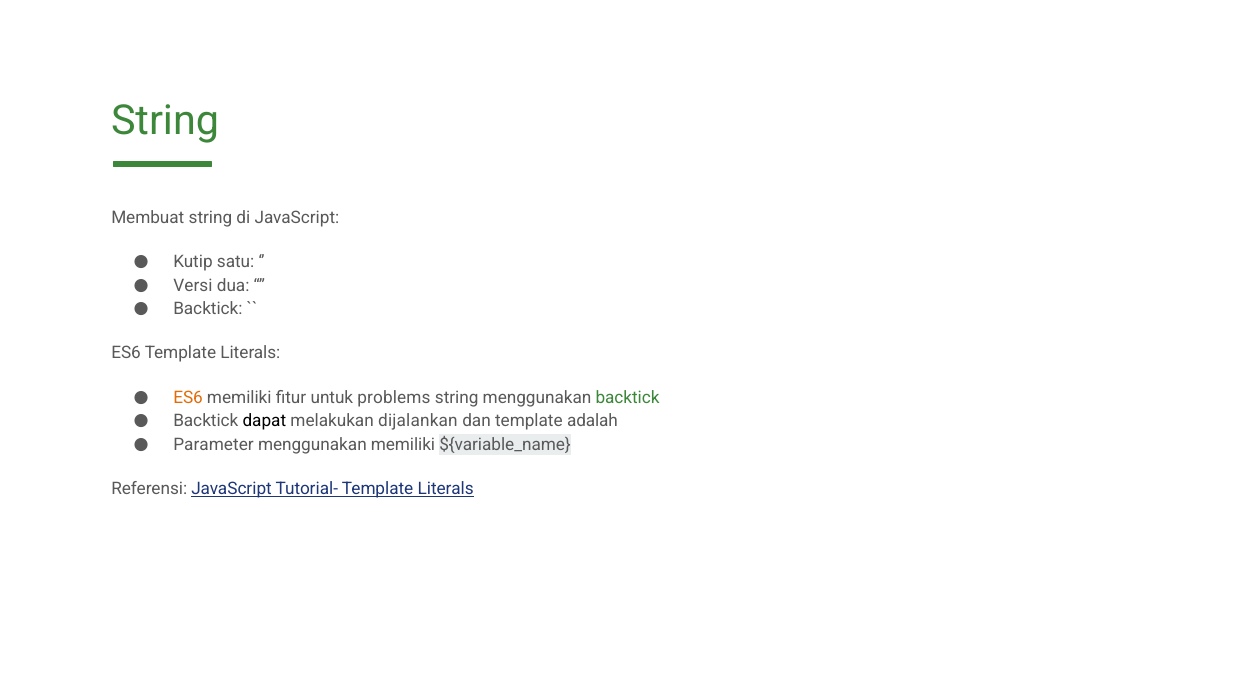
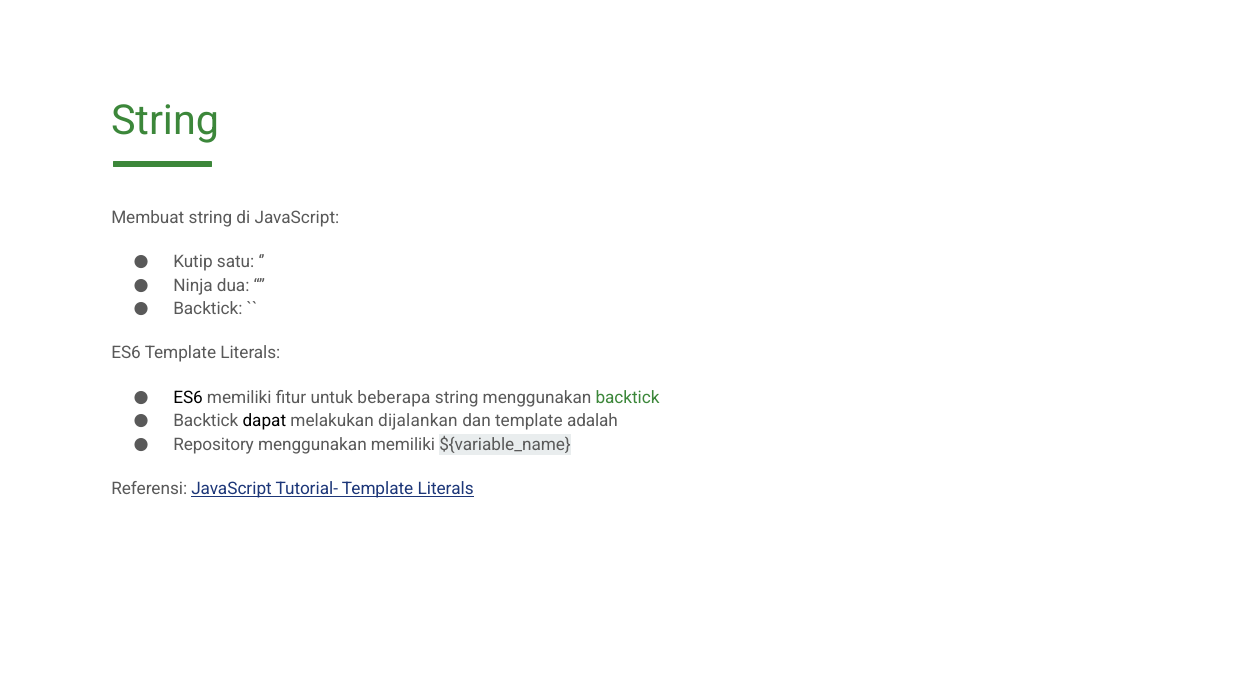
Versi: Versi -> Ninja
ES6 at (188, 398) colour: orange -> black
problems: problems -> beberapa
Parameter: Parameter -> Repository
